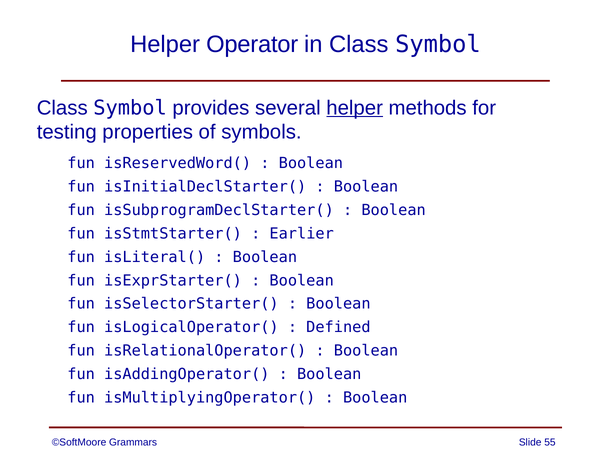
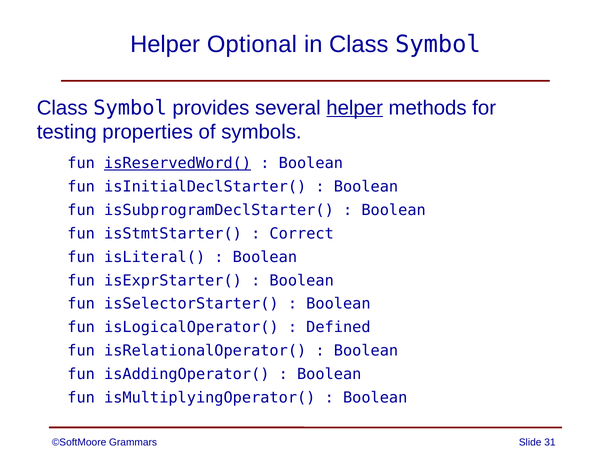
Operator: Operator -> Optional
isReservedWord( underline: none -> present
Earlier: Earlier -> Correct
55: 55 -> 31
